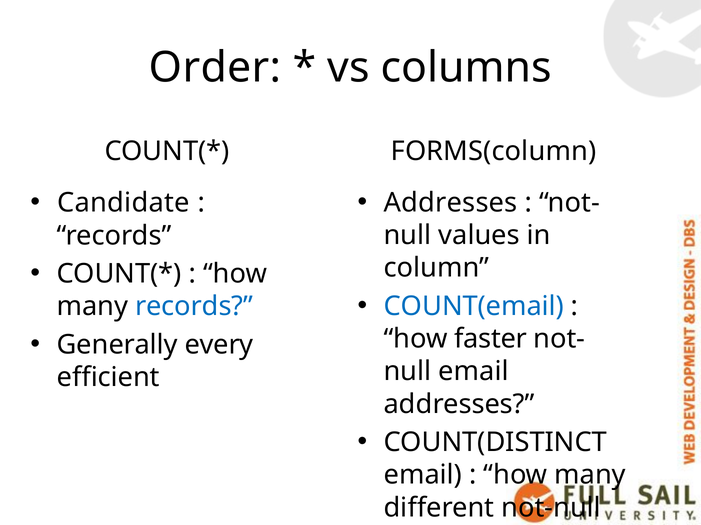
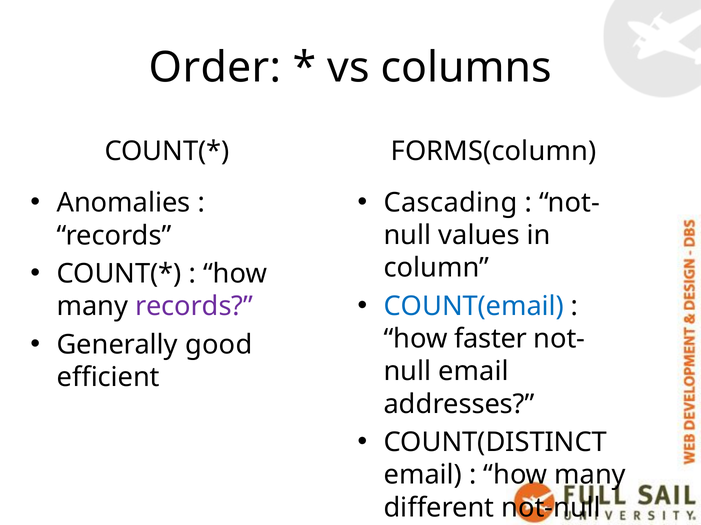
Addresses at (451, 203): Addresses -> Cascading
Candidate: Candidate -> Anomalies
records at (194, 307) colour: blue -> purple
every: every -> good
